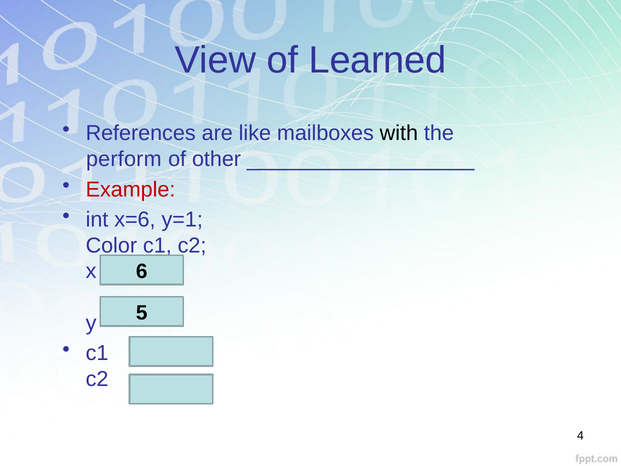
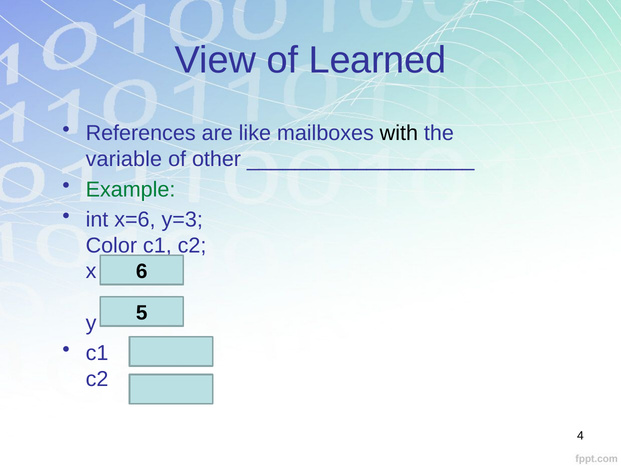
perform: perform -> variable
Example colour: red -> green
y=1: y=1 -> y=3
